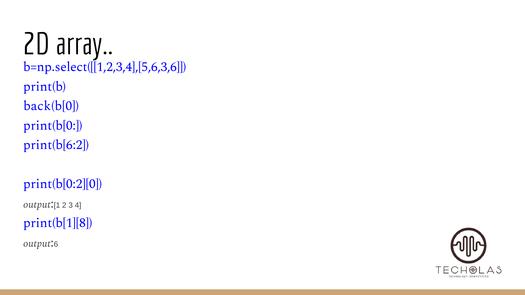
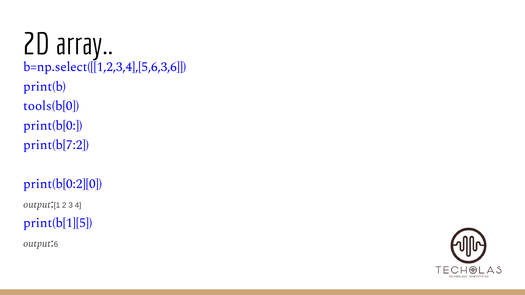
back(b[0: back(b[0 -> tools(b[0
print(b[6:2: print(b[6:2 -> print(b[7:2
print(b[1][8: print(b[1][8 -> print(b[1][5
